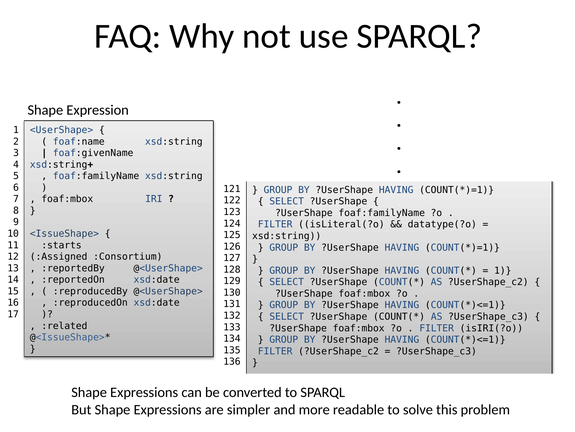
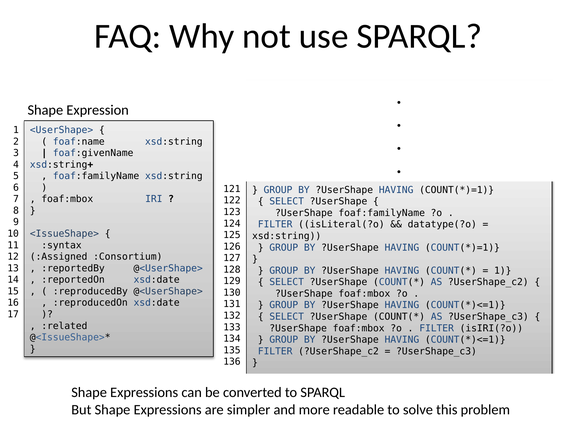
:starts: :starts -> :syntax
